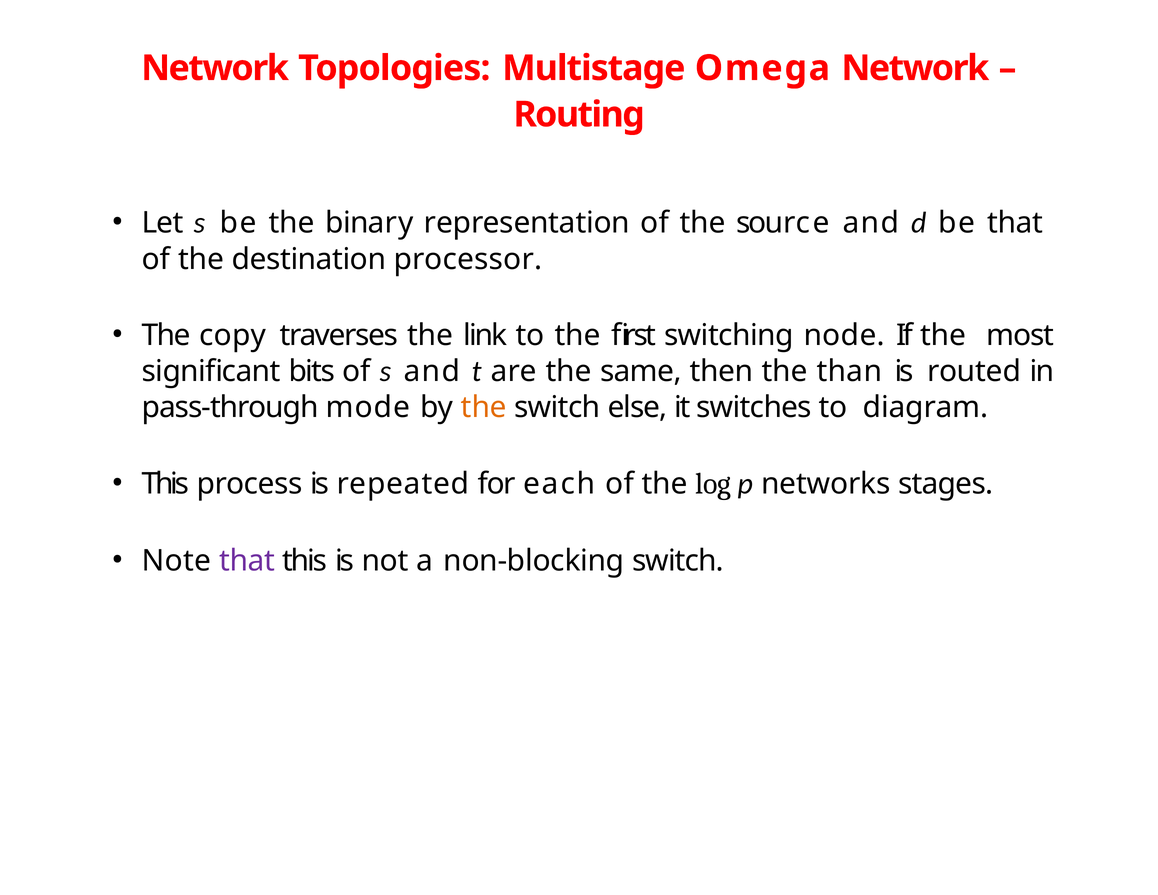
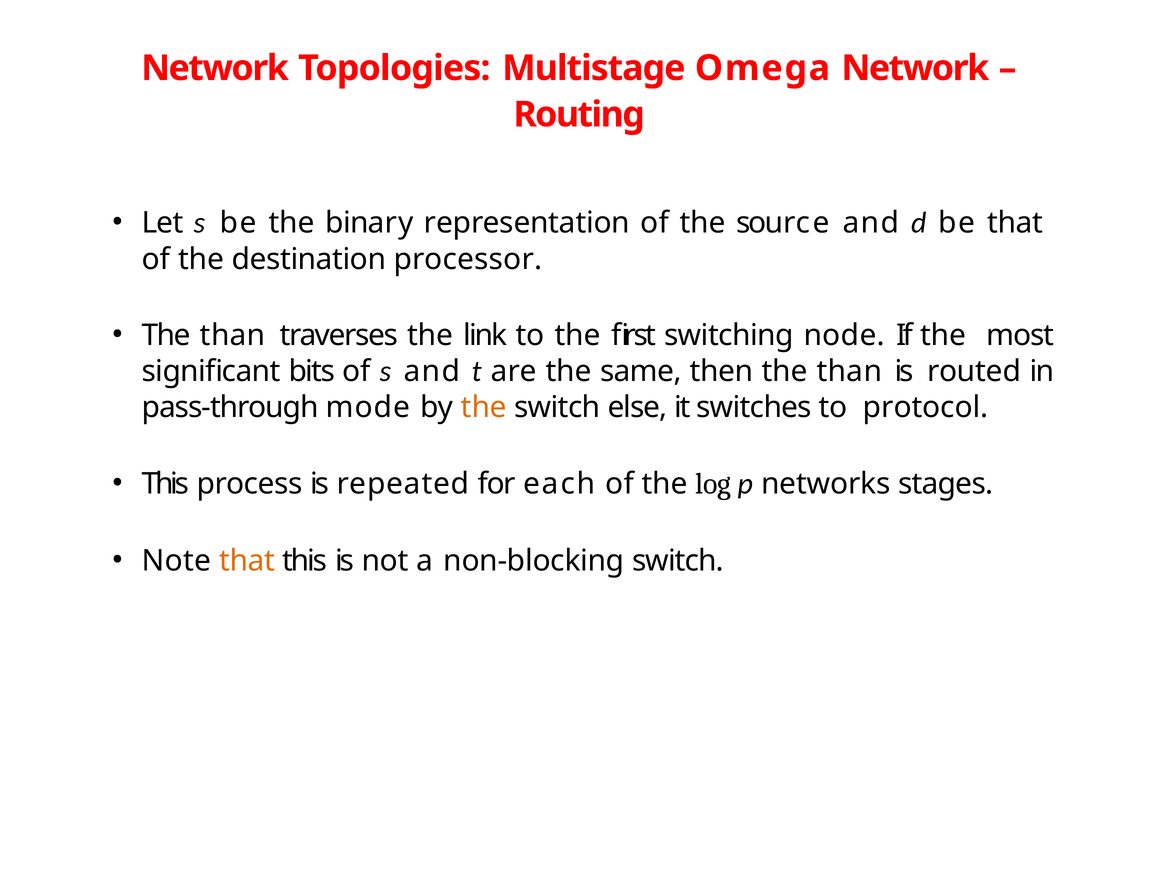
copy at (233, 335): copy -> than
diagram: diagram -> protocol
that at (247, 561) colour: purple -> orange
